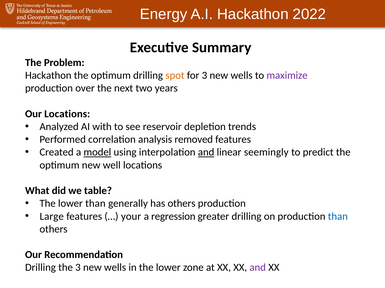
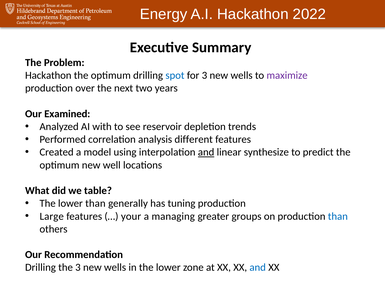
spot colour: orange -> blue
Our Locations: Locations -> Examined
removed: removed -> different
model underline: present -> none
seemingly: seemingly -> synthesize
has others: others -> tuning
regression: regression -> managing
greater drilling: drilling -> groups
and at (258, 268) colour: purple -> blue
